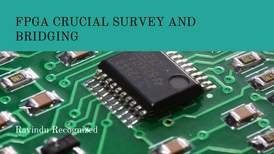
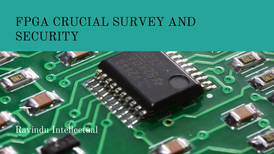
BRIDGING: BRIDGING -> SECURITY
Recognized: Recognized -> Intellectual
